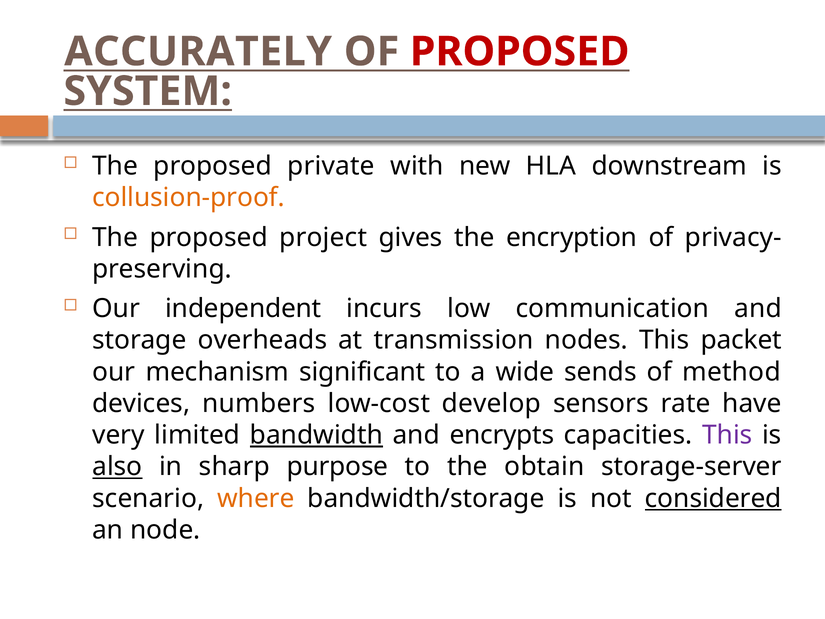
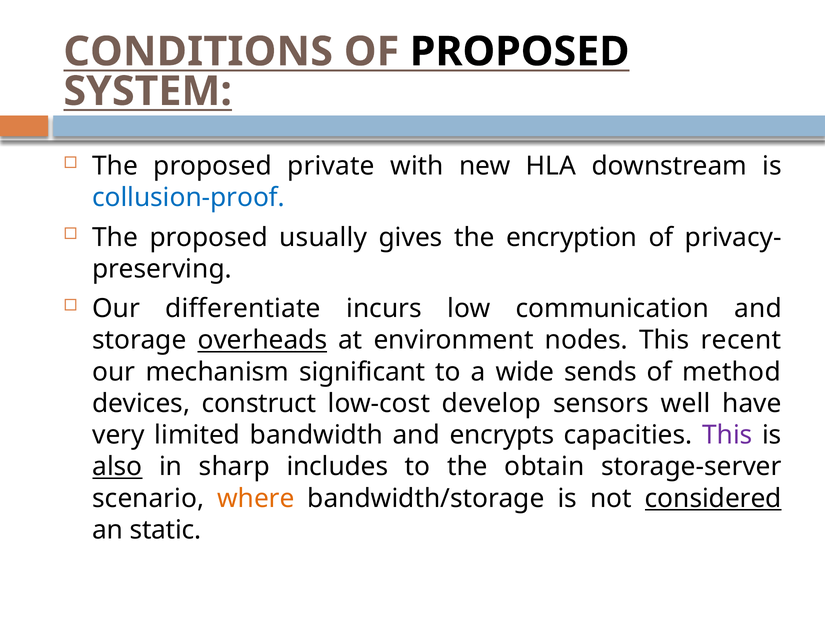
ACCURATELY: ACCURATELY -> CONDITIONS
PROPOSED at (520, 52) colour: red -> black
collusion-proof colour: orange -> blue
project: project -> usually
independent: independent -> differentiate
overheads underline: none -> present
transmission: transmission -> environment
packet: packet -> recent
numbers: numbers -> construct
rate: rate -> well
bandwidth underline: present -> none
purpose: purpose -> includes
node: node -> static
